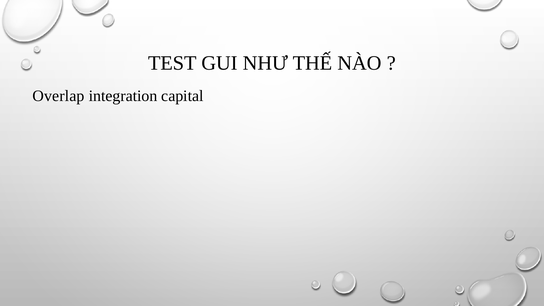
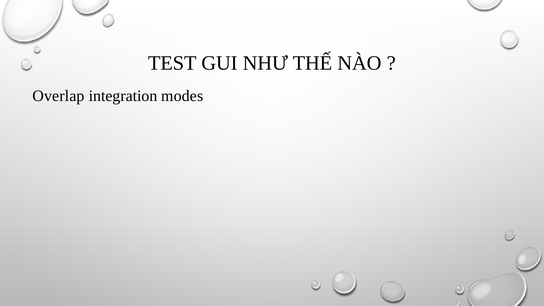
capital: capital -> modes
